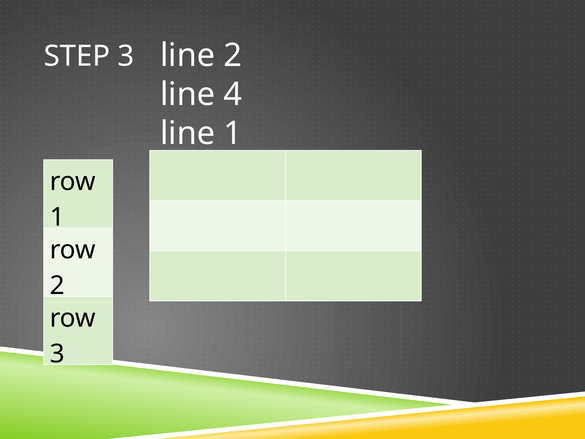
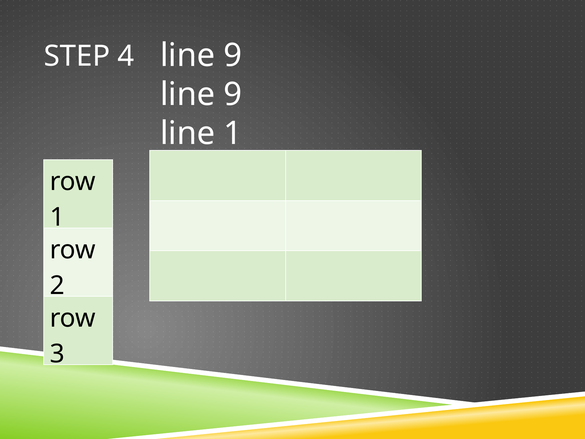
STEP 3: 3 -> 4
2 at (233, 55): 2 -> 9
4 at (233, 94): 4 -> 9
